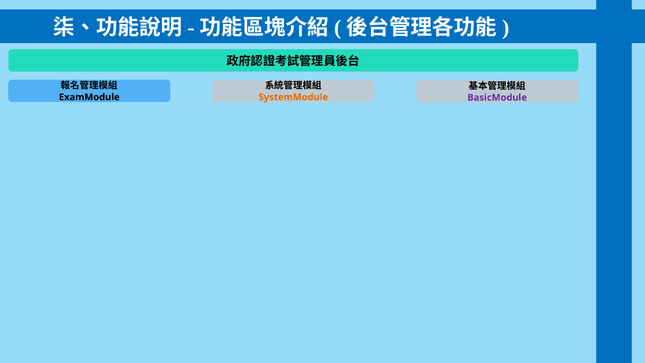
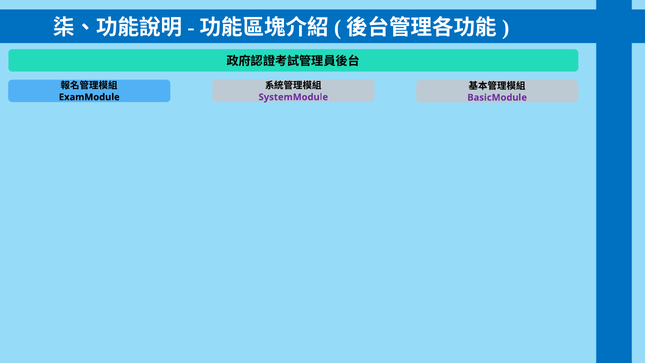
SystemModule colour: orange -> purple
